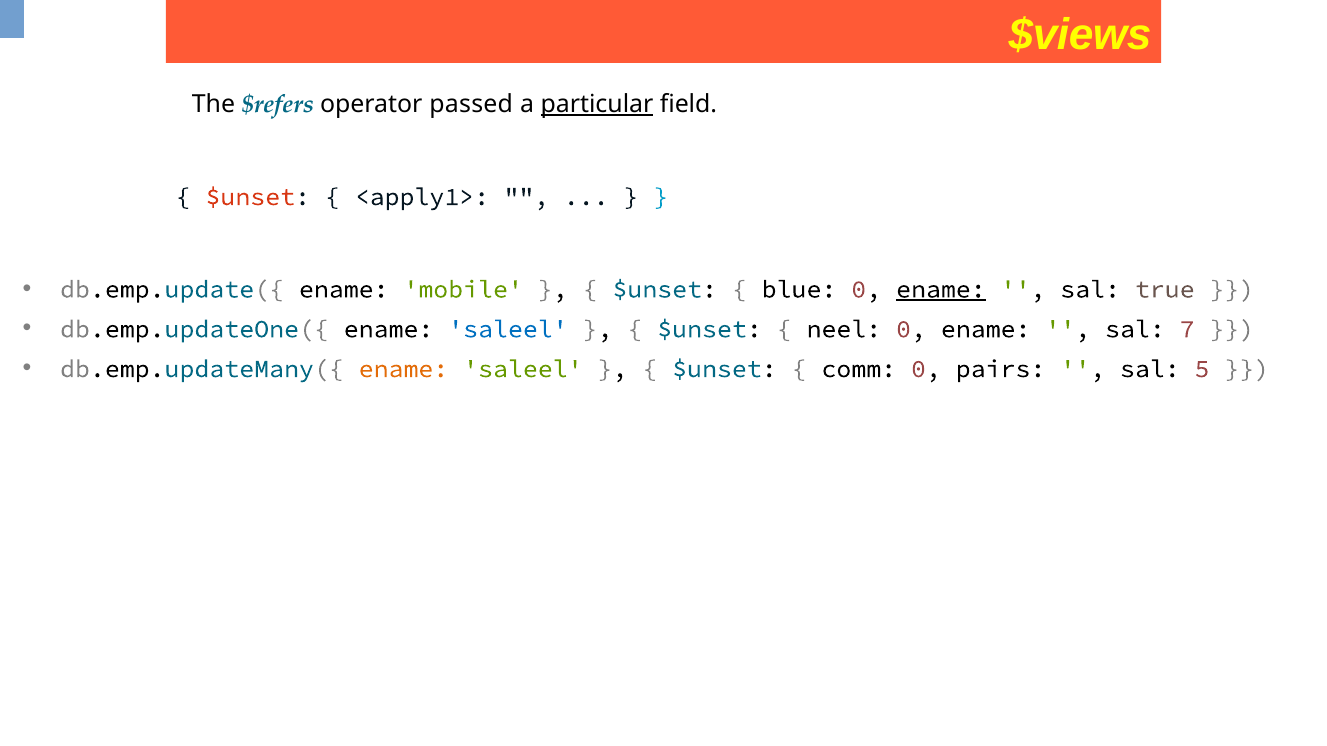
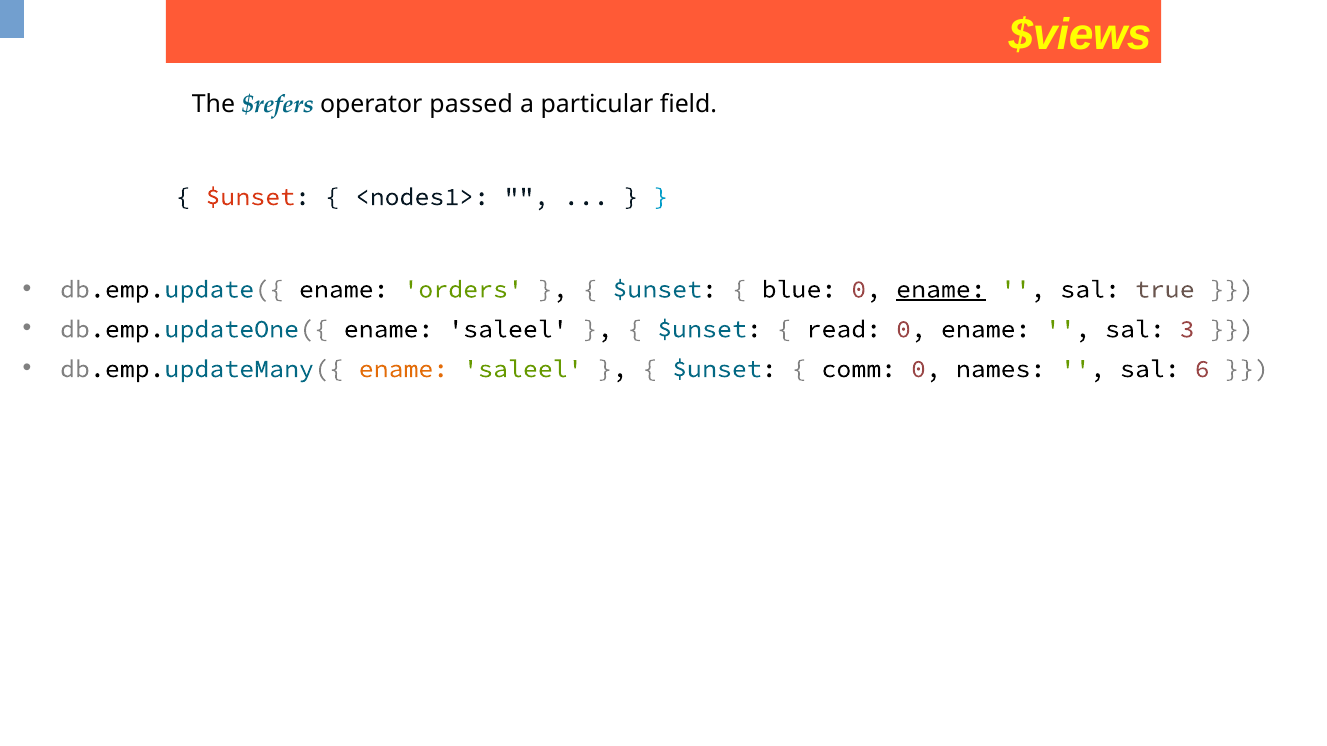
particular underline: present -> none
<apply1>: <apply1> -> <nodes1>
mobile: mobile -> orders
saleel at (508, 329) colour: blue -> black
neel: neel -> read
7: 7 -> 3
pairs: pairs -> names
5: 5 -> 6
